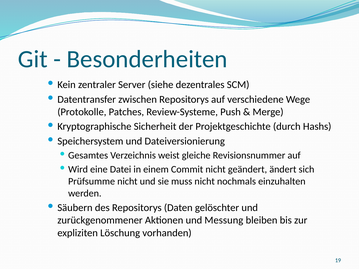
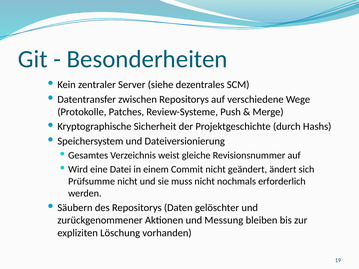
einzuhalten: einzuhalten -> erforderlich
